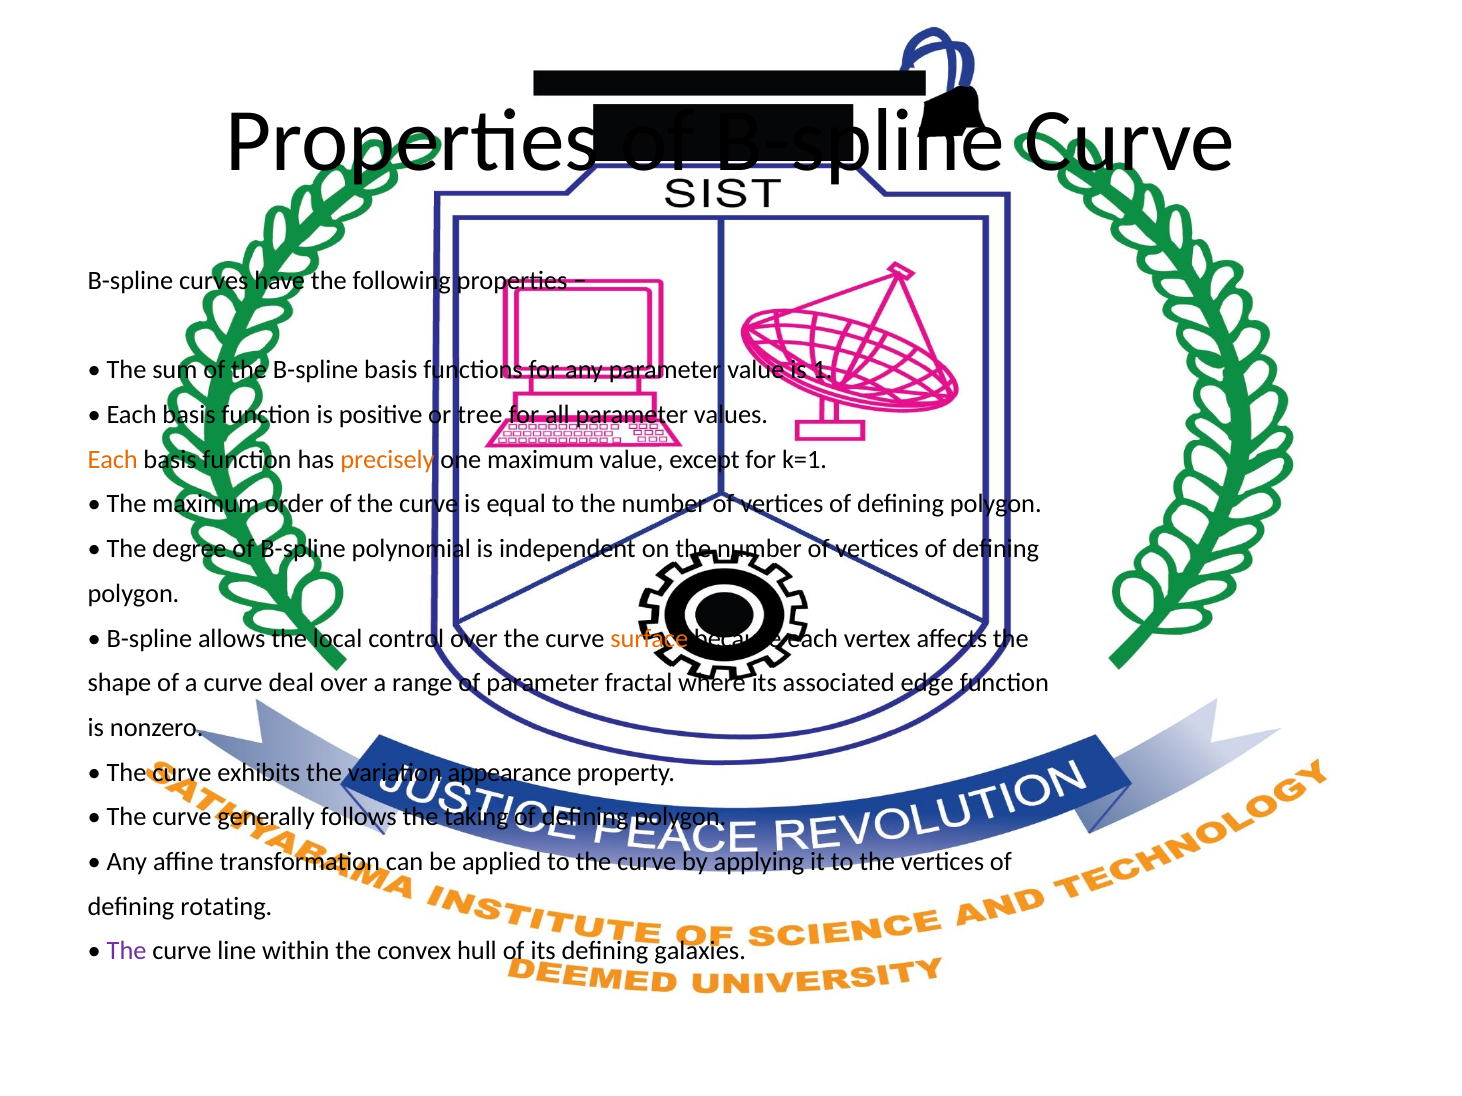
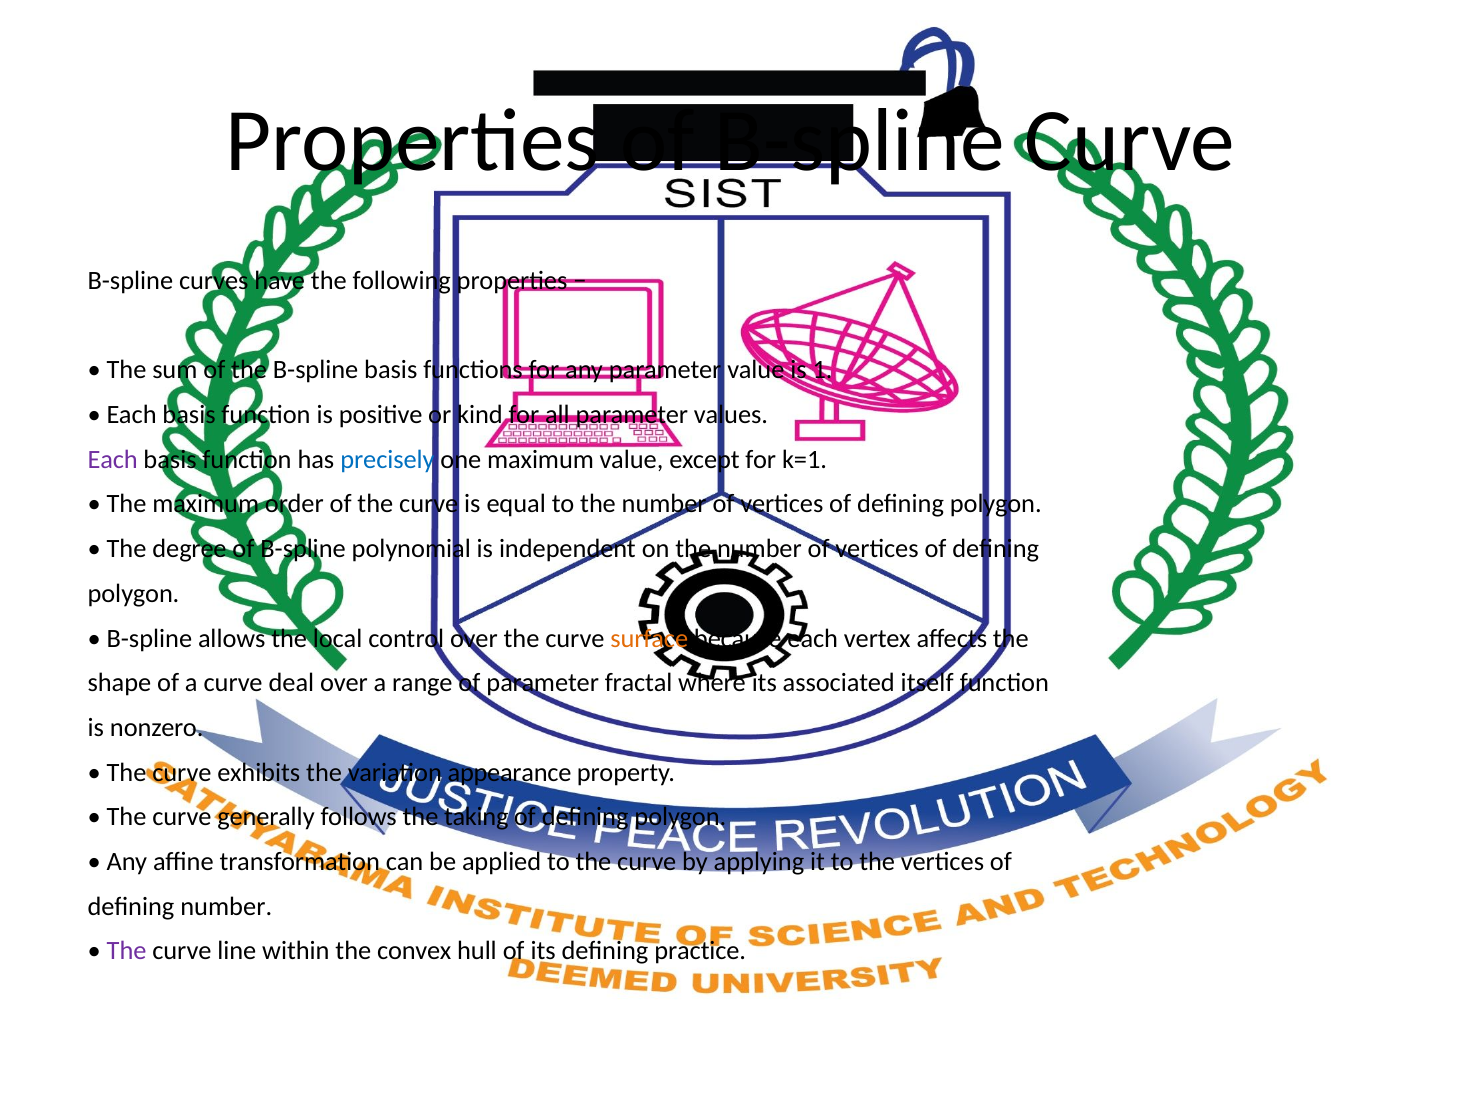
tree: tree -> kind
Each at (113, 460) colour: orange -> purple
precisely colour: orange -> blue
edge: edge -> itself
defining rotating: rotating -> number
galaxies: galaxies -> practice
